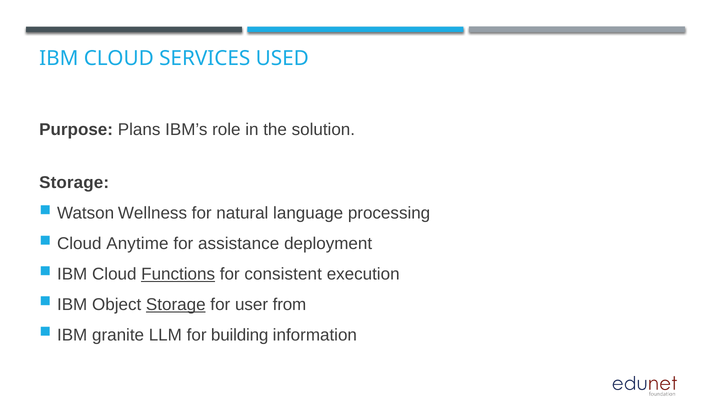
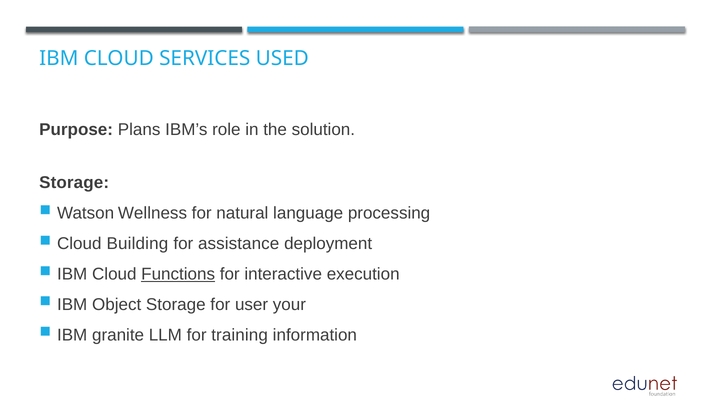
Anytime: Anytime -> Building
consistent: consistent -> interactive
Storage at (176, 304) underline: present -> none
from: from -> your
building: building -> training
